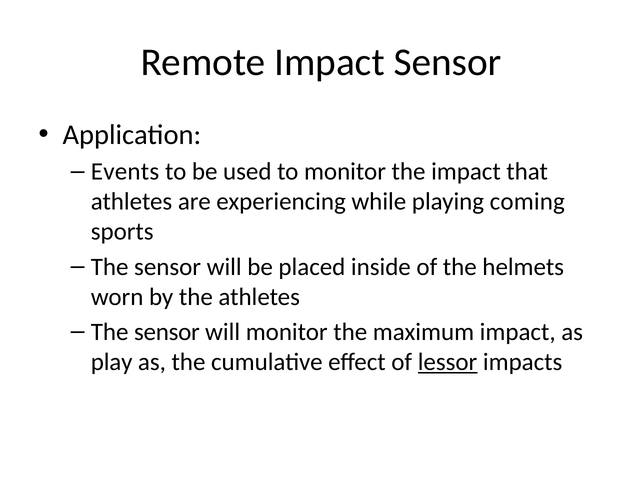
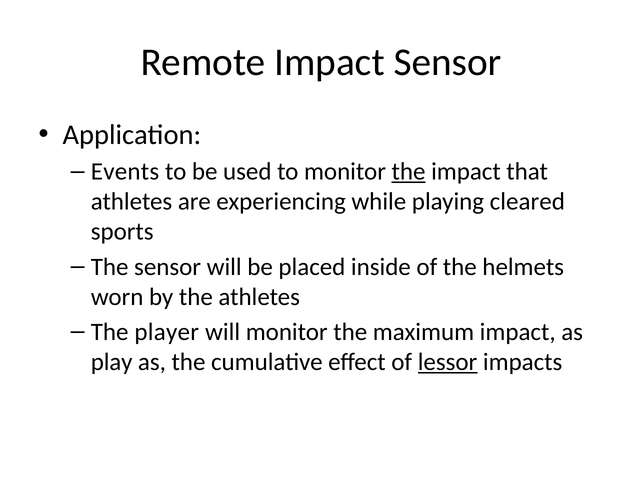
the at (409, 172) underline: none -> present
coming: coming -> cleared
sensor at (167, 332): sensor -> player
